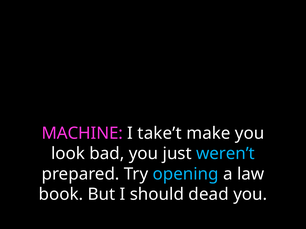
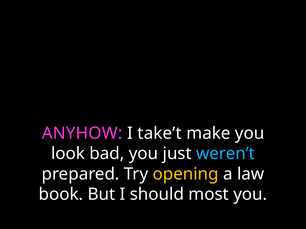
MACHINE: MACHINE -> ANYHOW
opening colour: light blue -> yellow
dead: dead -> most
